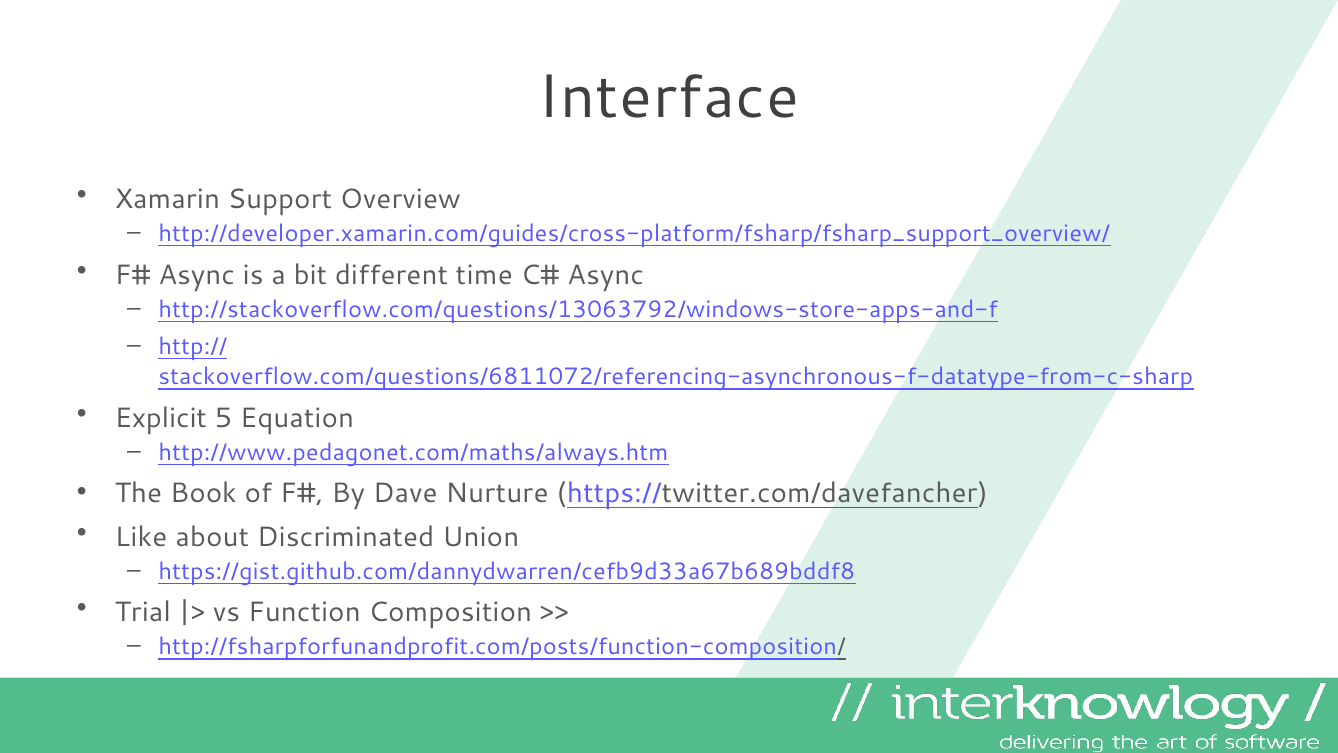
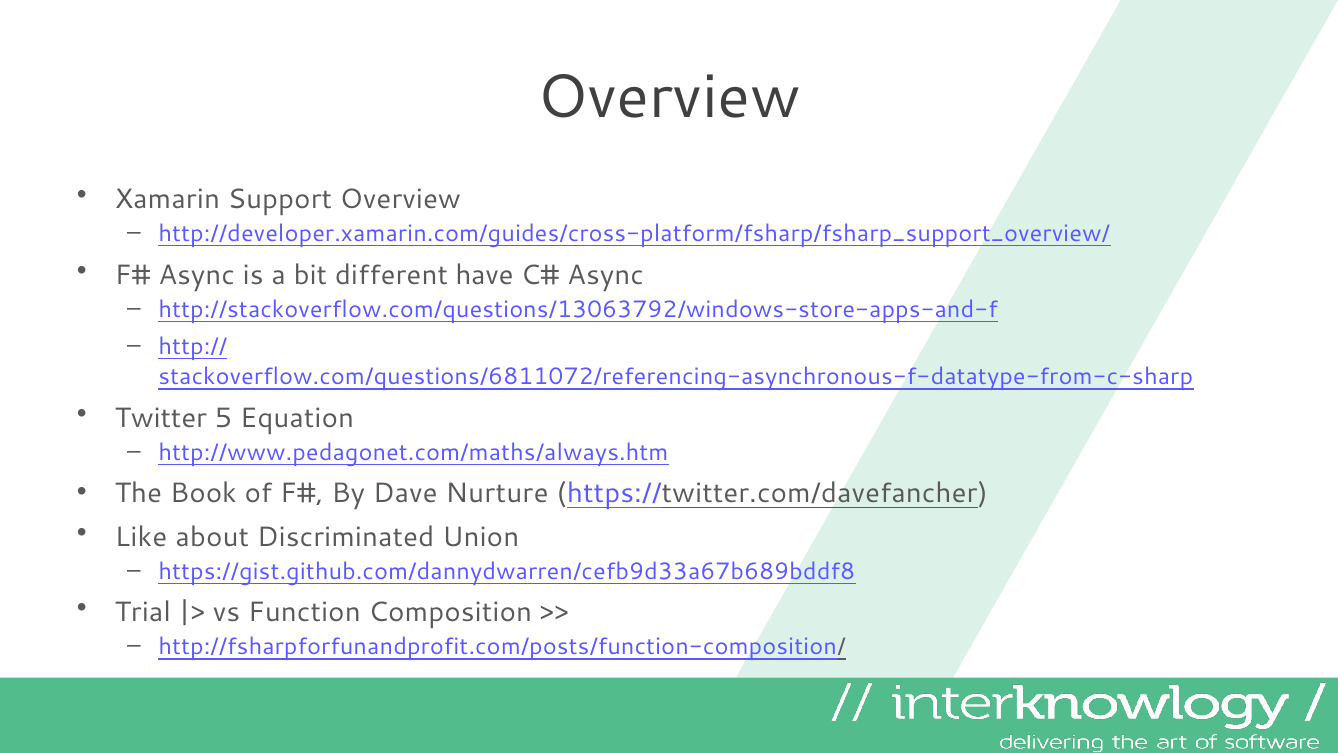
Interface at (668, 97): Interface -> Overview
time: time -> have
Explicit: Explicit -> Twitter
